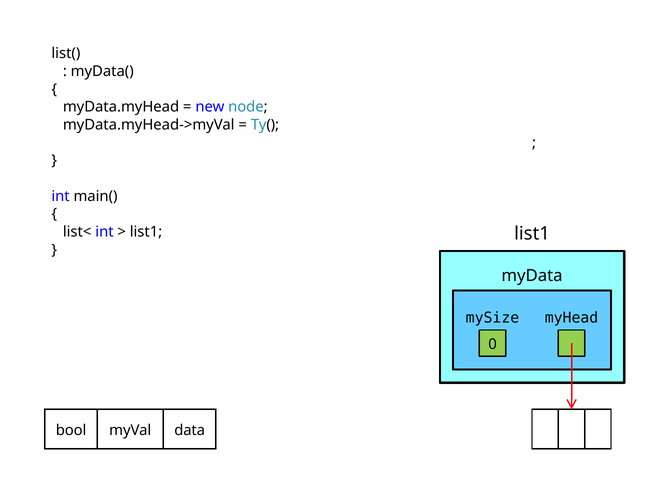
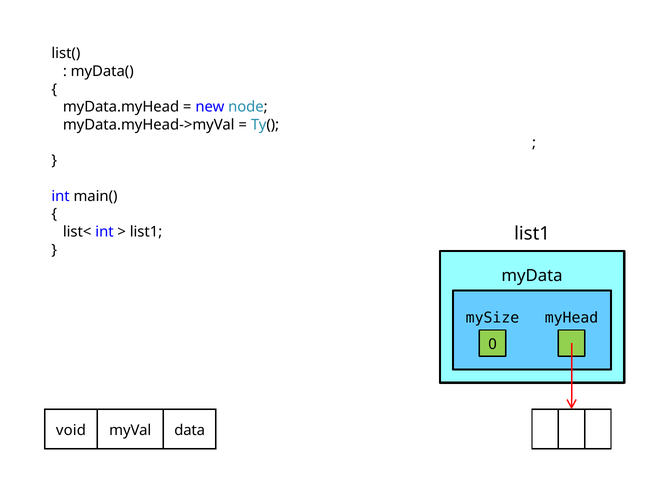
bool: bool -> void
